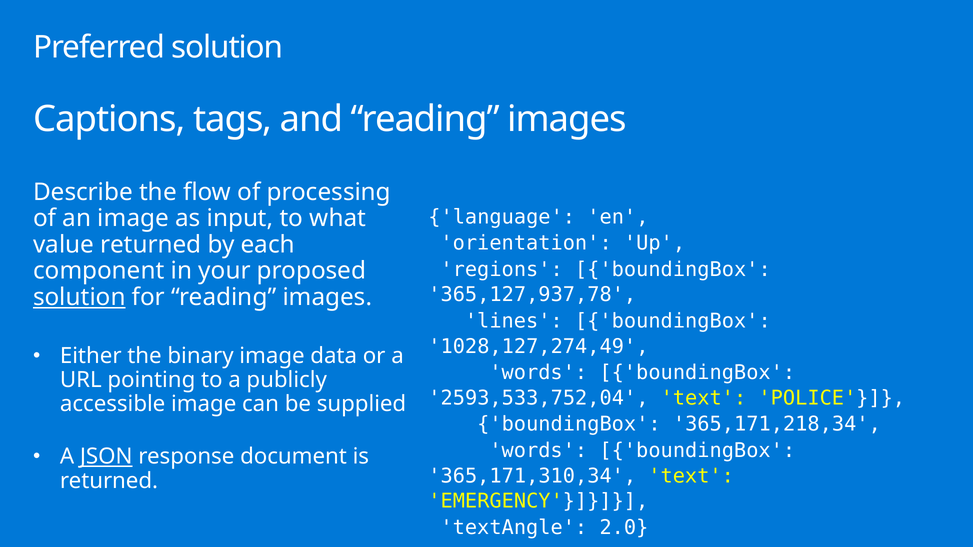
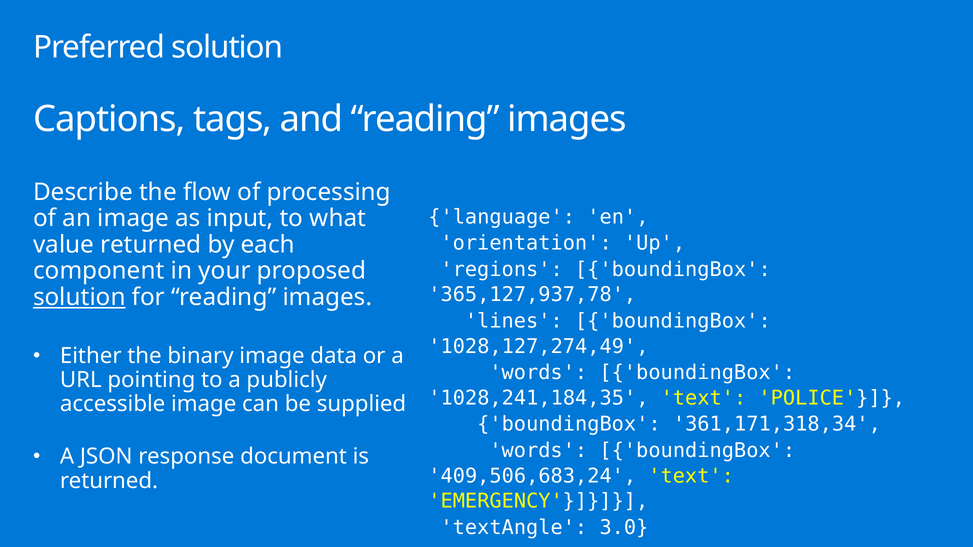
2593,533,752,04: 2593,533,752,04 -> 1028,241,184,35
365,171,218,34: 365,171,218,34 -> 361,171,318,34
JSON underline: present -> none
365,171,310,34: 365,171,310,34 -> 409,506,683,24
2.0: 2.0 -> 3.0
